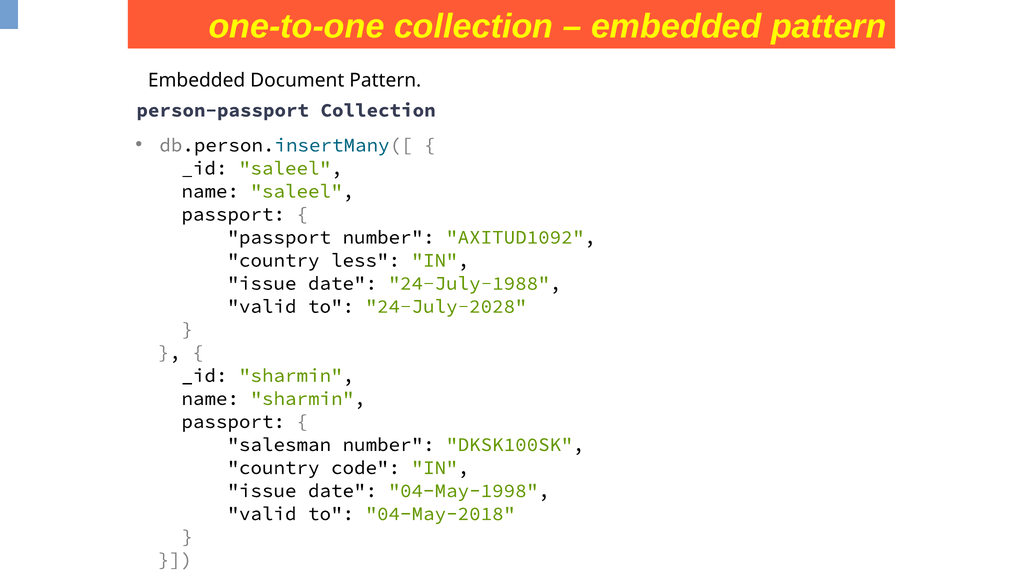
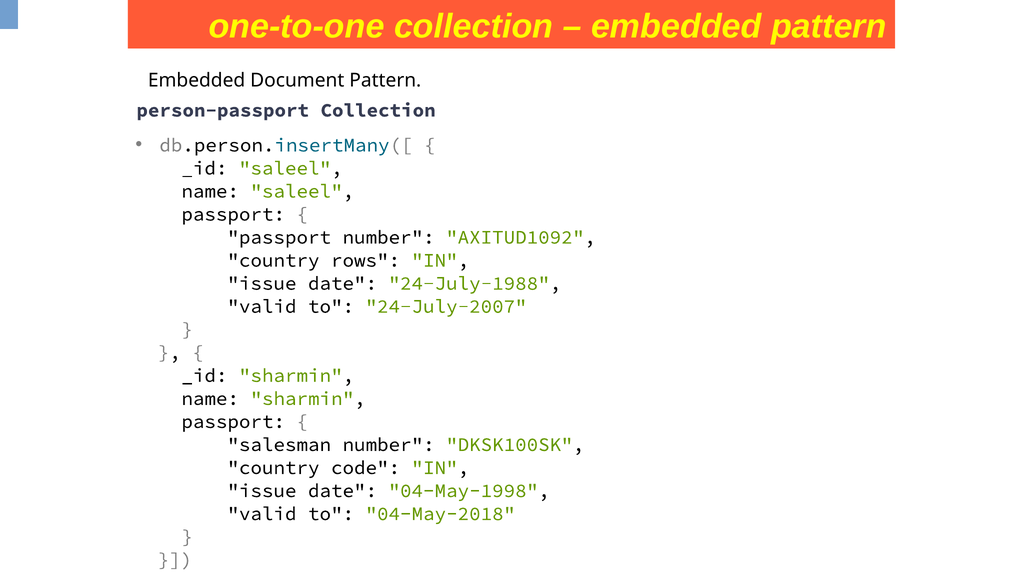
less: less -> rows
24-July-2028: 24-July-2028 -> 24-July-2007
